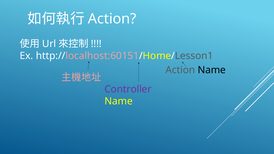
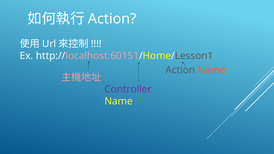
Name at (212, 70) colour: black -> orange
